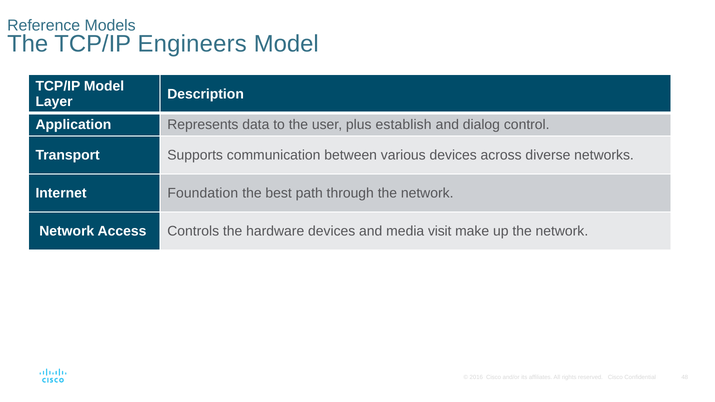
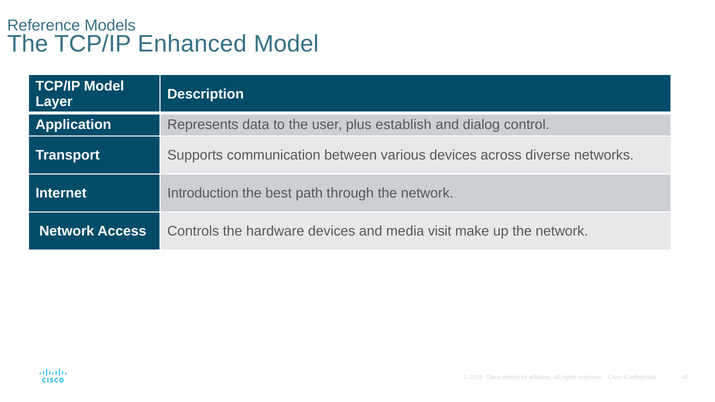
Engineers: Engineers -> Enhanced
Foundation: Foundation -> Introduction
